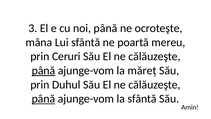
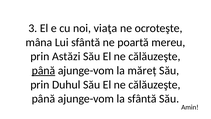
noi până: până -> viaţa
Ceruri: Ceruri -> Astăzi
până at (43, 98) underline: present -> none
